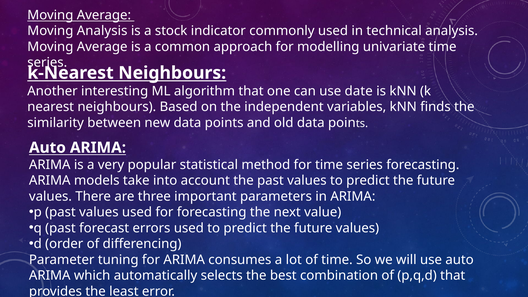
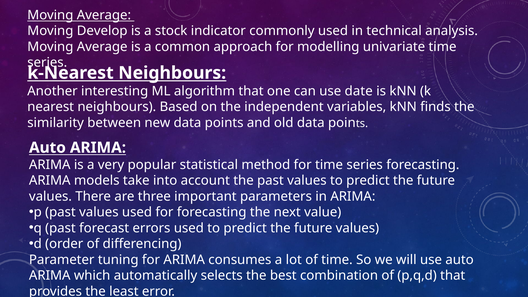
Moving Analysis: Analysis -> Develop
